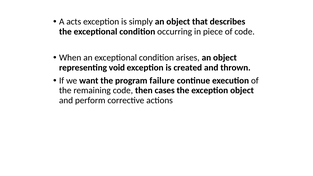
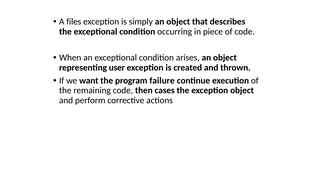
acts: acts -> files
void: void -> user
